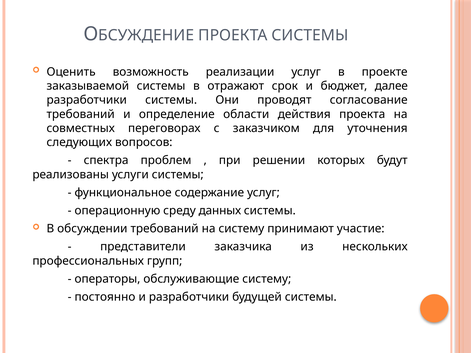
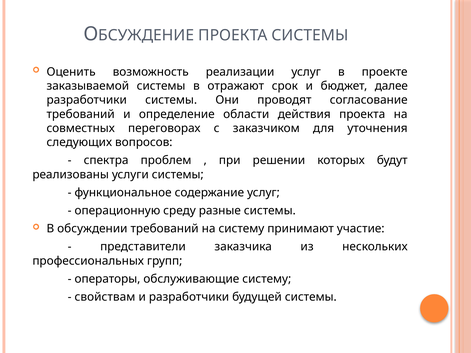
данных: данных -> разные
постоянно: постоянно -> свойствам
